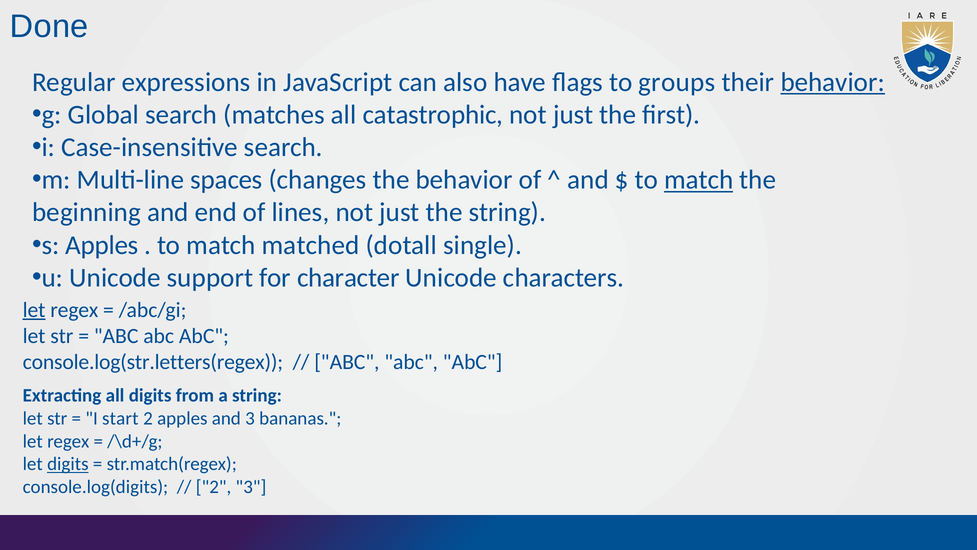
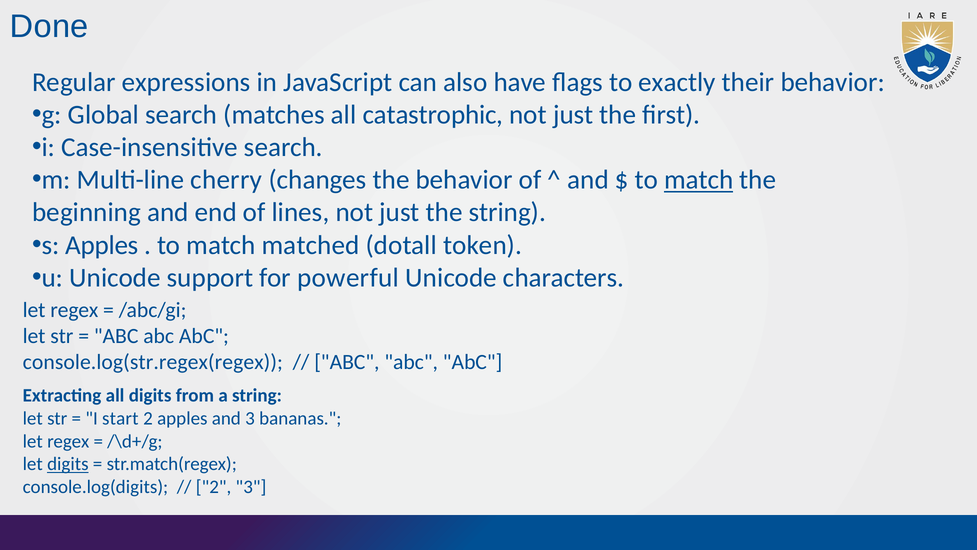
groups: groups -> exactly
behavior at (833, 82) underline: present -> none
spaces: spaces -> cherry
single: single -> token
character: character -> powerful
let at (34, 310) underline: present -> none
console.log(str.letters(regex: console.log(str.letters(regex -> console.log(str.regex(regex
